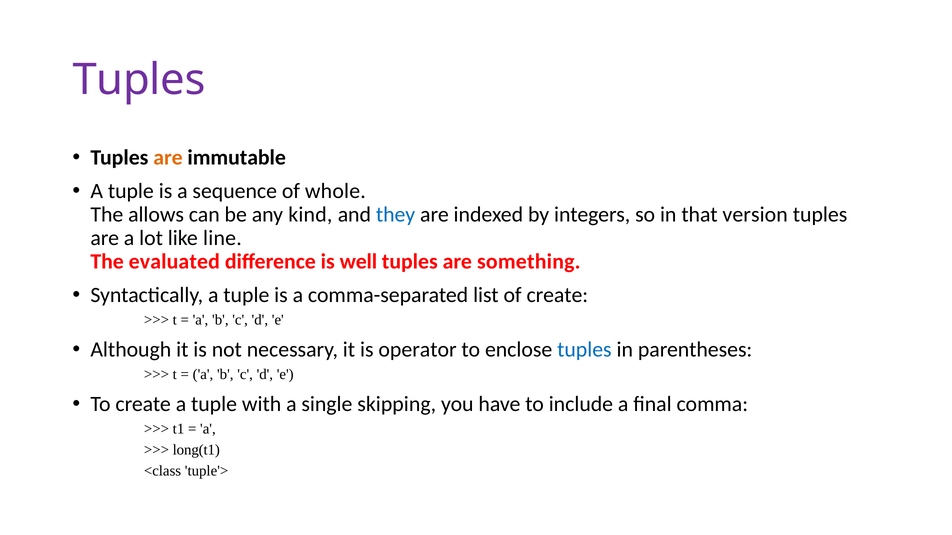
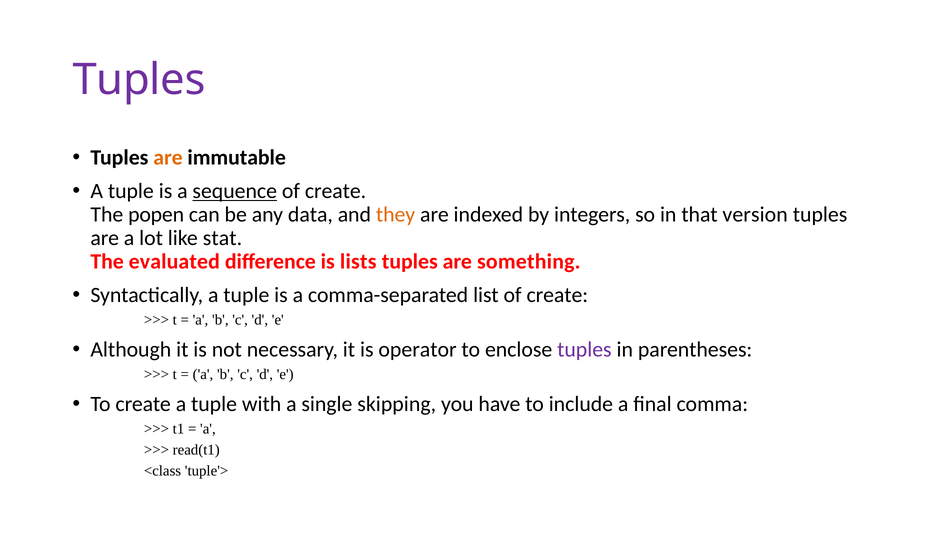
sequence underline: none -> present
whole at (335, 191): whole -> create
allows: allows -> popen
kind: kind -> data
they colour: blue -> orange
line: line -> stat
well: well -> lists
tuples at (584, 350) colour: blue -> purple
long(t1: long(t1 -> read(t1
